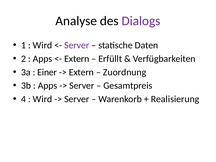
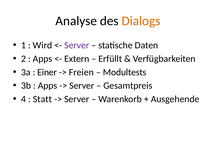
Dialogs colour: purple -> orange
Extern at (81, 72): Extern -> Freien
Zuordnung: Zuordnung -> Modultests
Wird at (42, 99): Wird -> Statt
Realisierung: Realisierung -> Ausgehende
